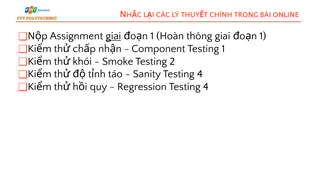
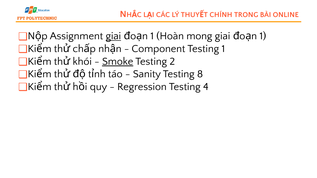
thông: thông -> mong
Smoke underline: none -> present
Sanity Testing 4: 4 -> 8
